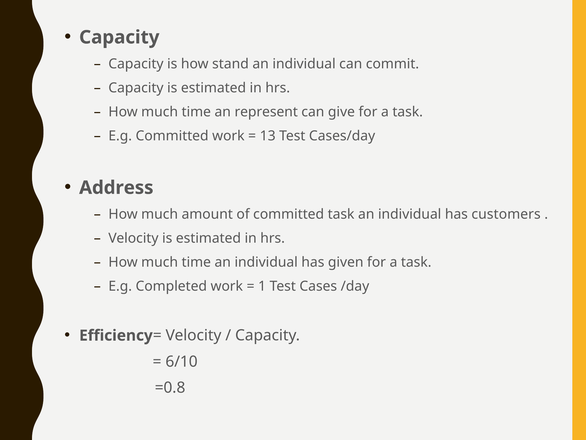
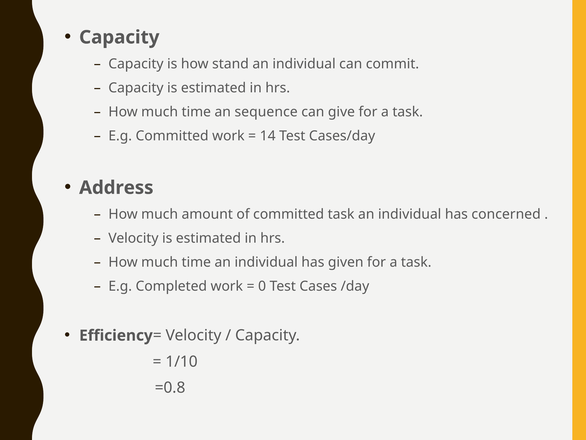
represent: represent -> sequence
13: 13 -> 14
customers: customers -> concerned
1: 1 -> 0
6/10: 6/10 -> 1/10
